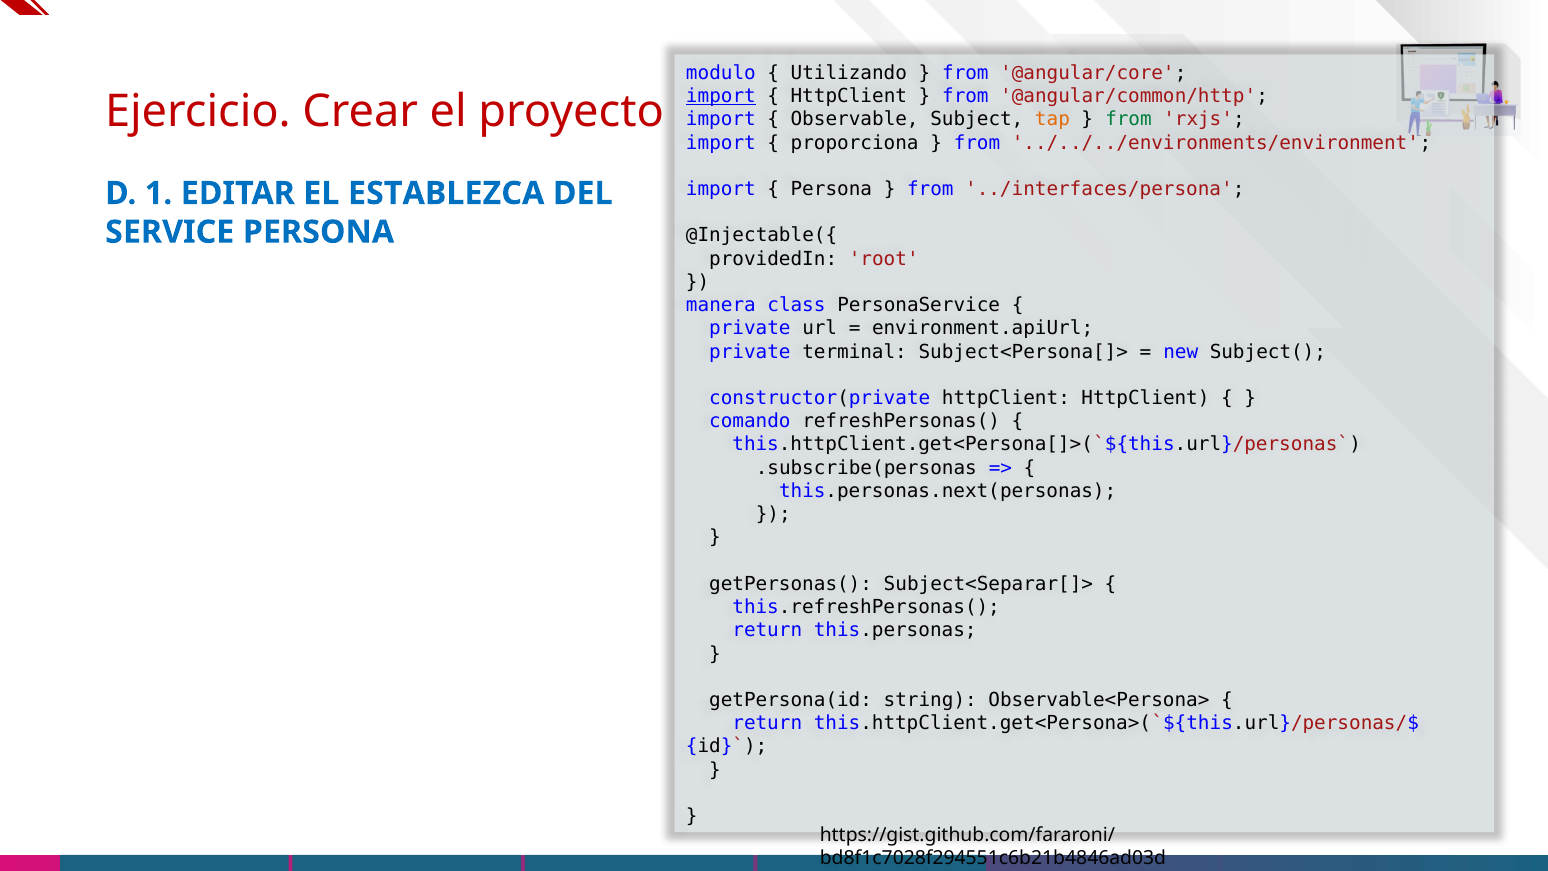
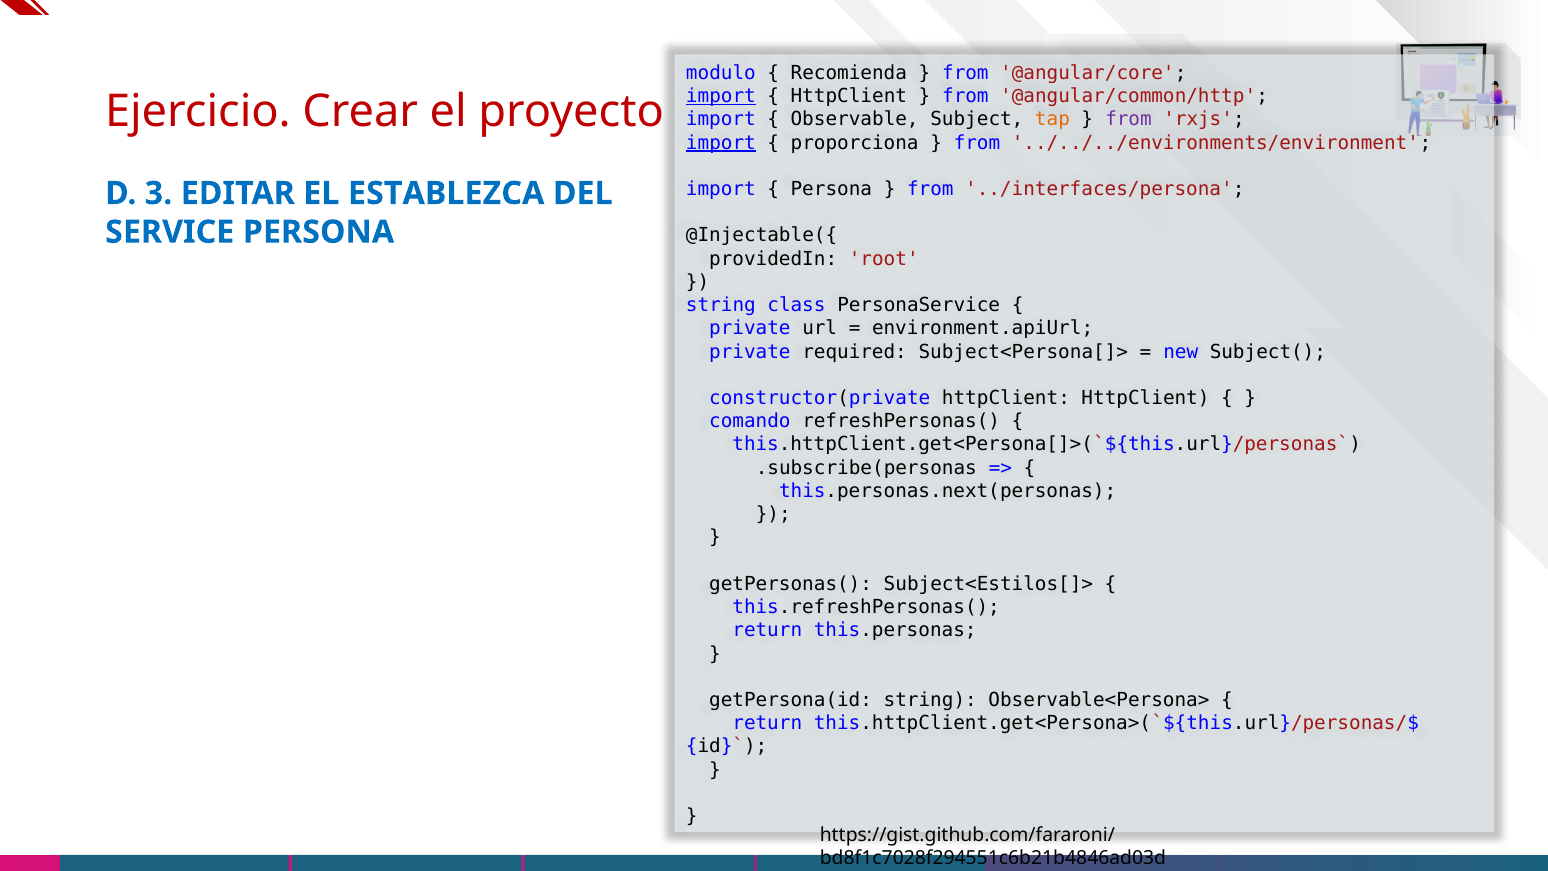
Utilizando: Utilizando -> Recomienda
from at (1129, 119) colour: green -> purple
import at (721, 143) underline: none -> present
1: 1 -> 3
manera at (721, 305): manera -> string
terminal: terminal -> required
Subject<Separar[]>: Subject<Separar[]> -> Subject<Estilos[]>
